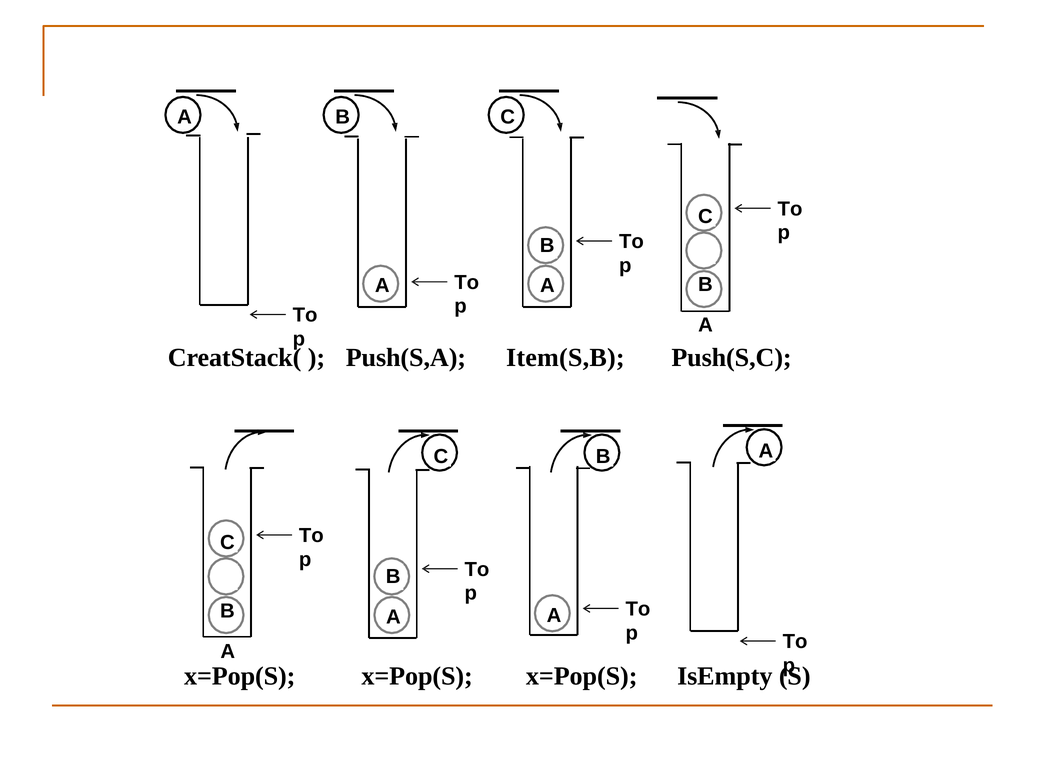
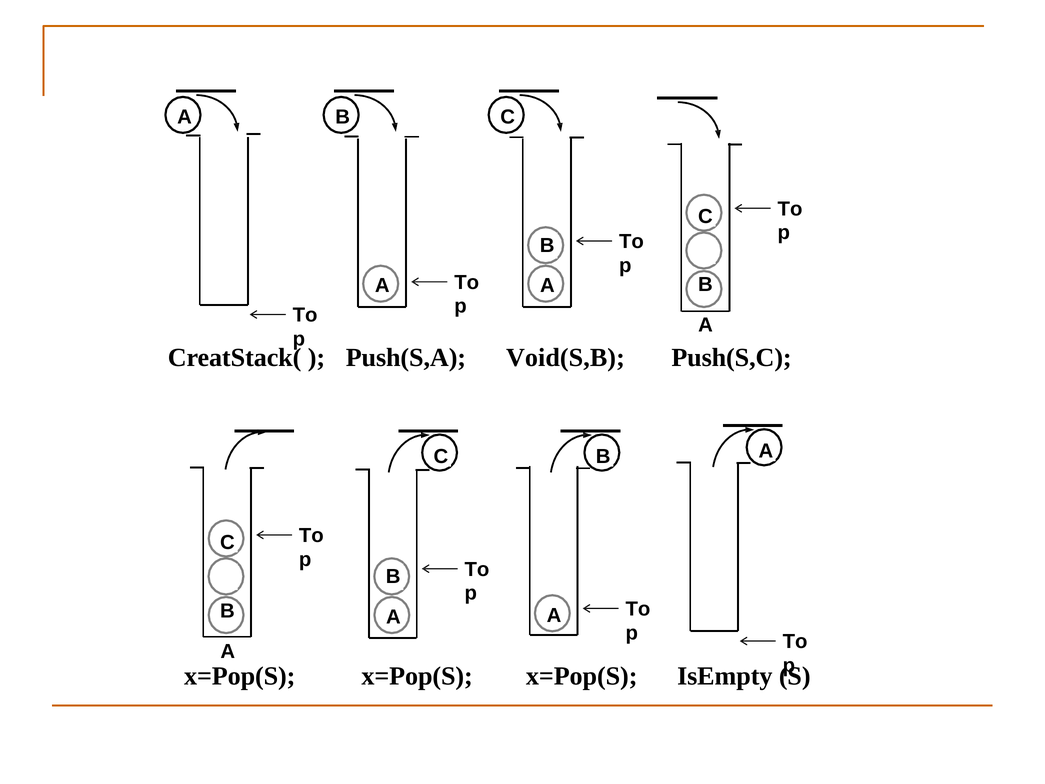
Item(S,B: Item(S,B -> Void(S,B
